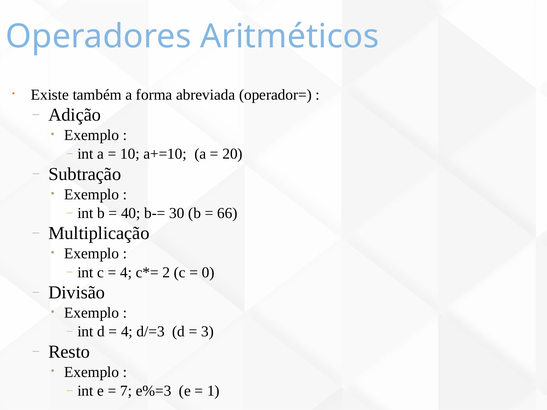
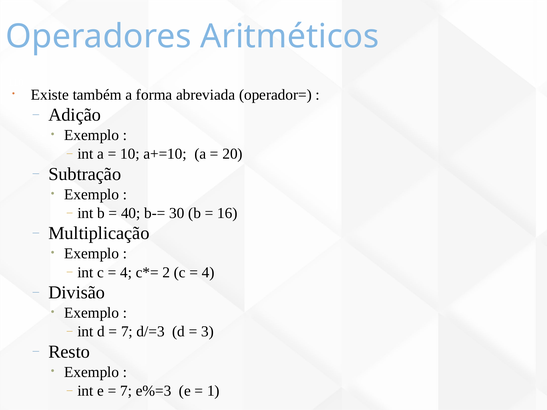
66: 66 -> 16
0 at (208, 273): 0 -> 4
4 at (127, 332): 4 -> 7
